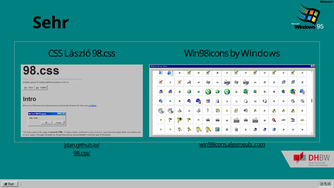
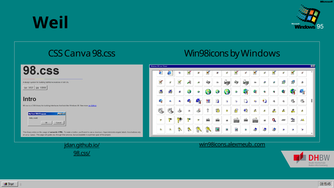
Sehr: Sehr -> Weil
László: László -> Canva
